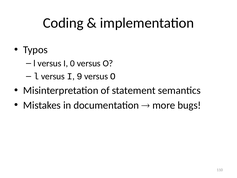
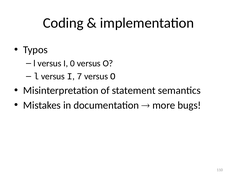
9: 9 -> 7
